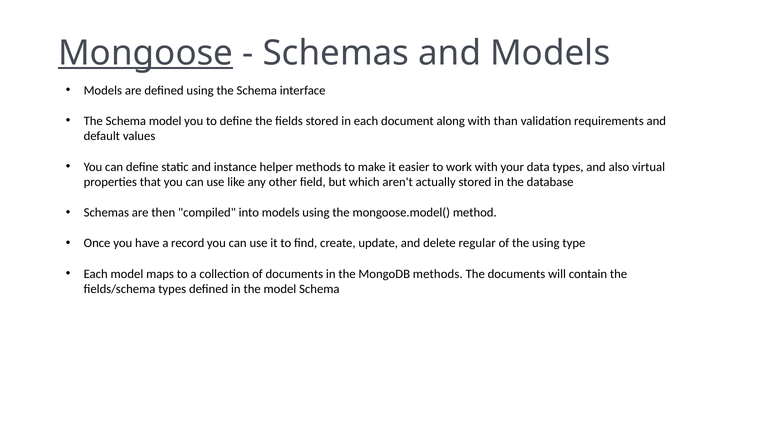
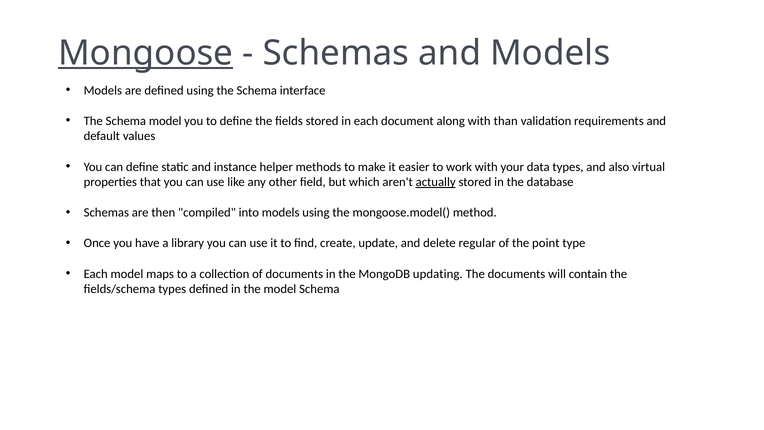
actually underline: none -> present
record: record -> library
the using: using -> point
MongoDB methods: methods -> updating
